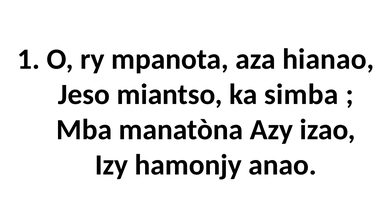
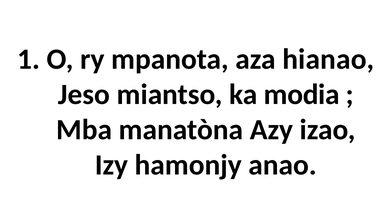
simba: simba -> modia
